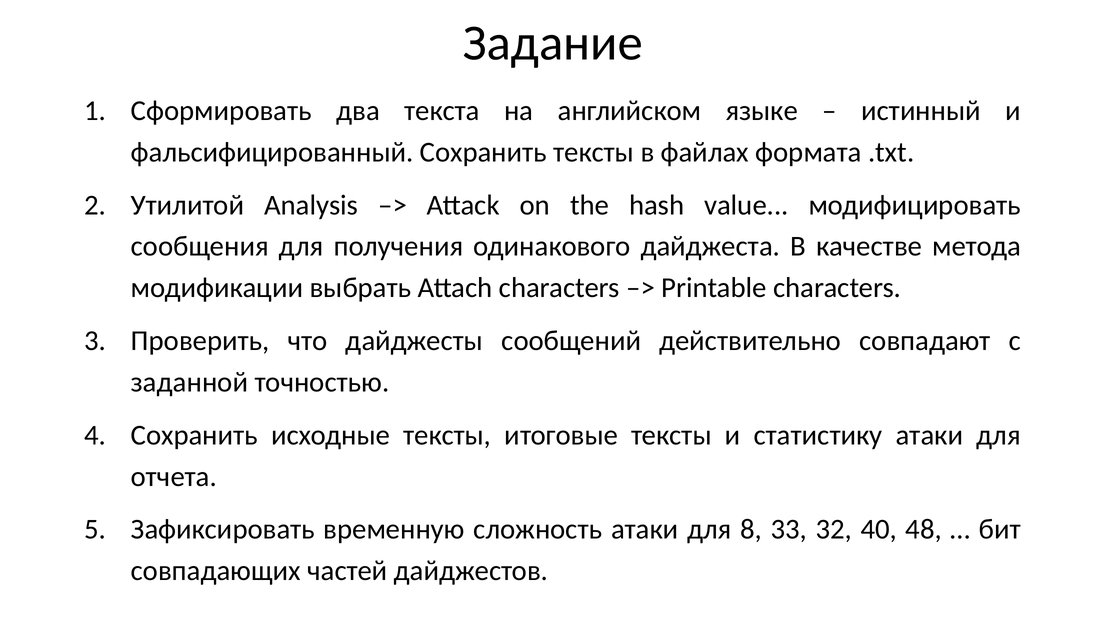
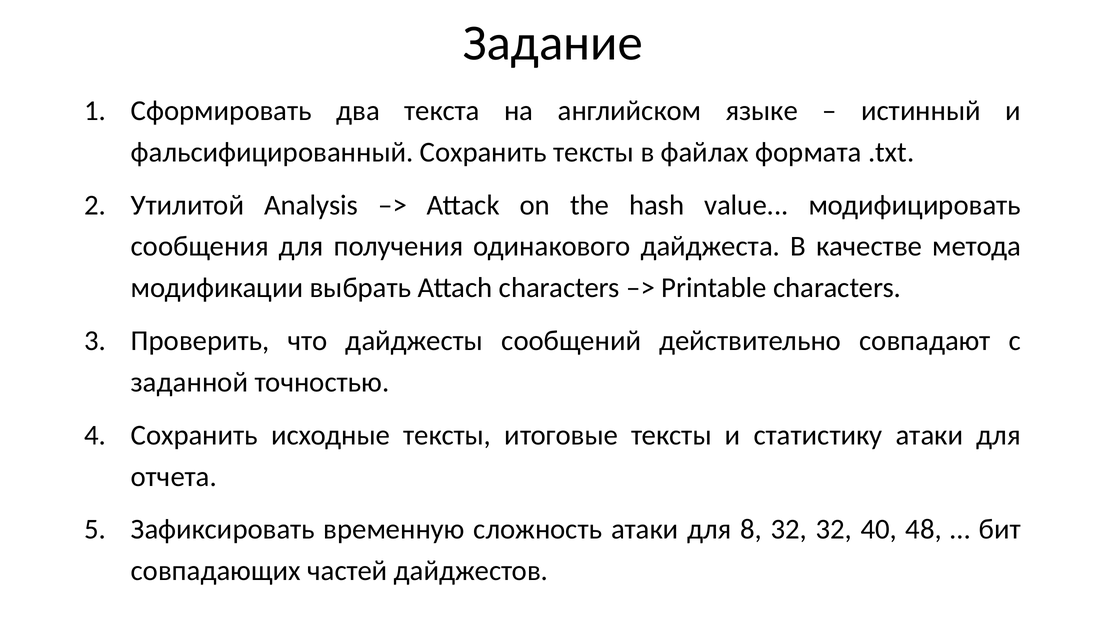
8 33: 33 -> 32
